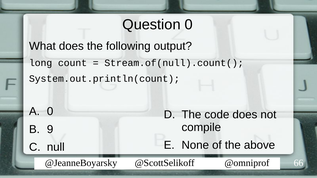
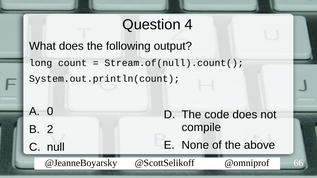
Question 0: 0 -> 4
9: 9 -> 2
